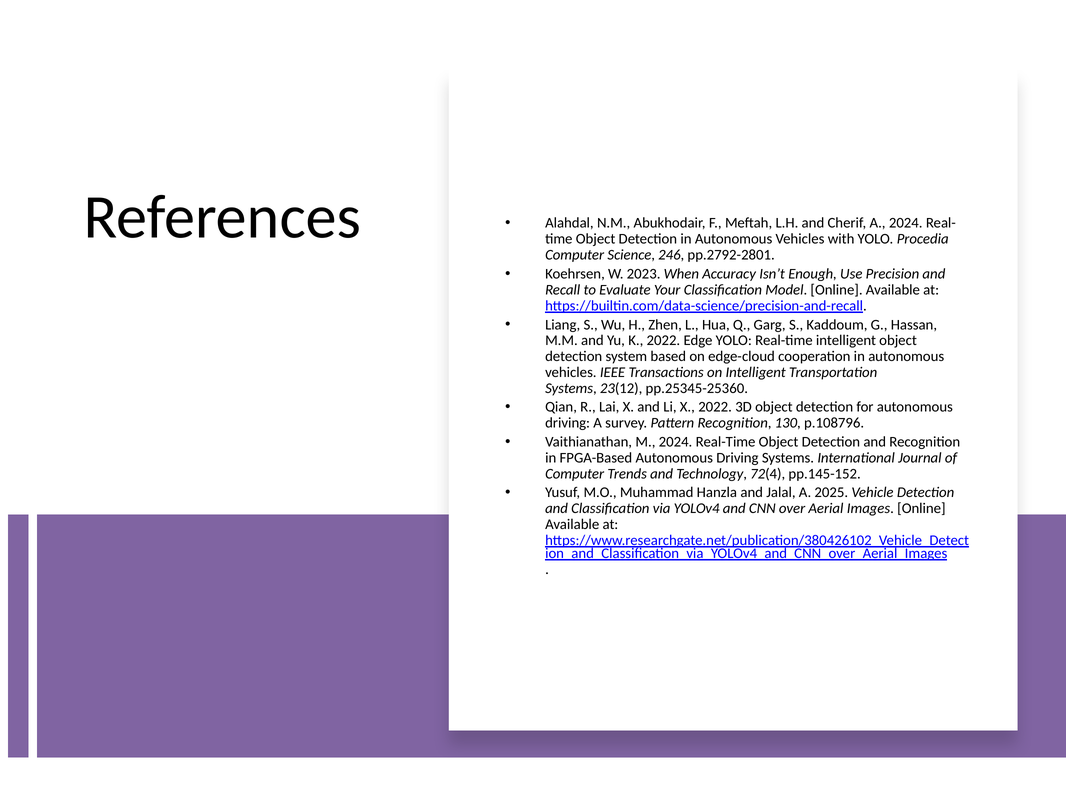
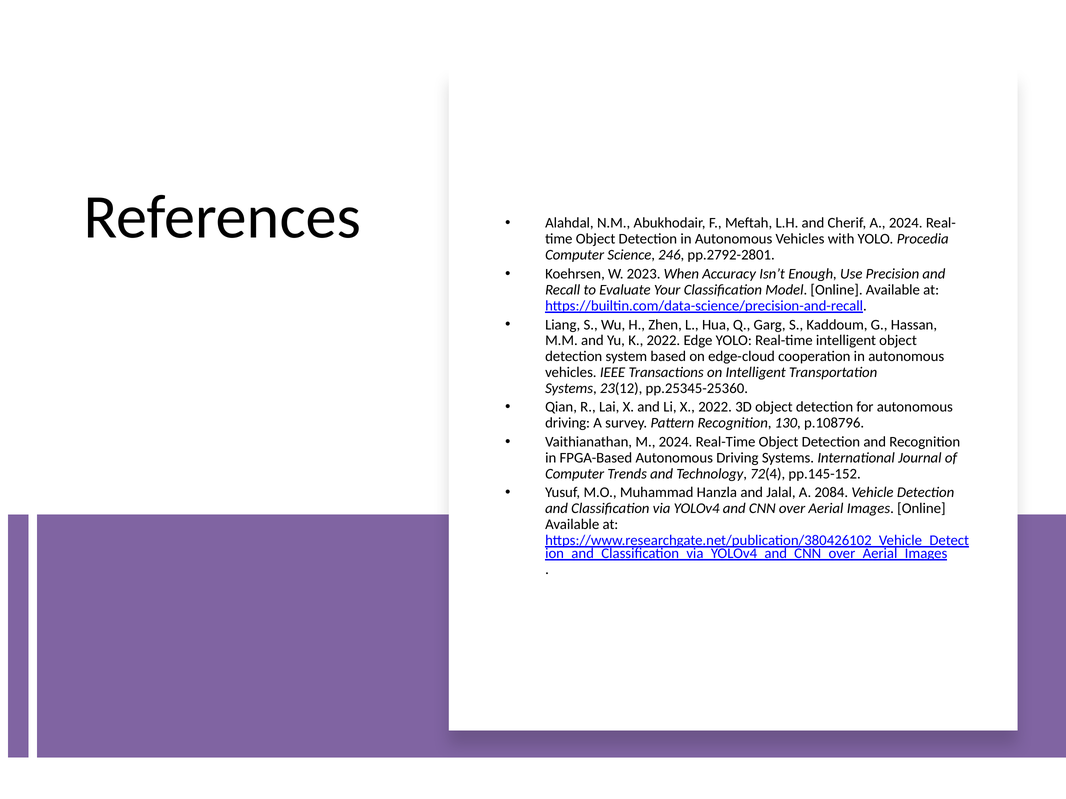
2025: 2025 -> 2084
